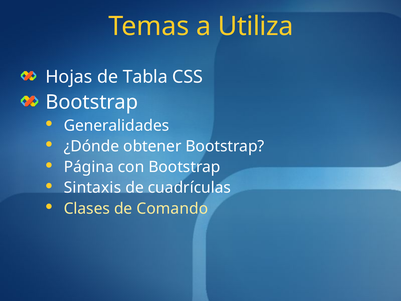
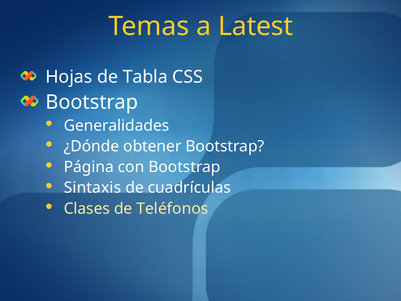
Utiliza: Utiliza -> Latest
Comando: Comando -> Teléfonos
